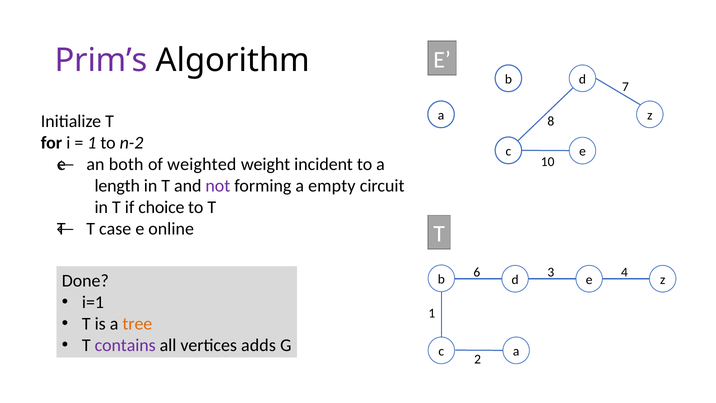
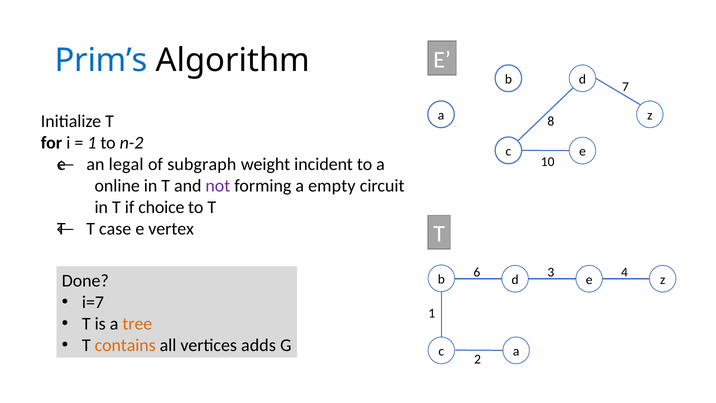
Prim’s colour: purple -> blue
both: both -> legal
weighted: weighted -> subgraph
length: length -> online
online: online -> vertex
i=1: i=1 -> i=7
contains colour: purple -> orange
